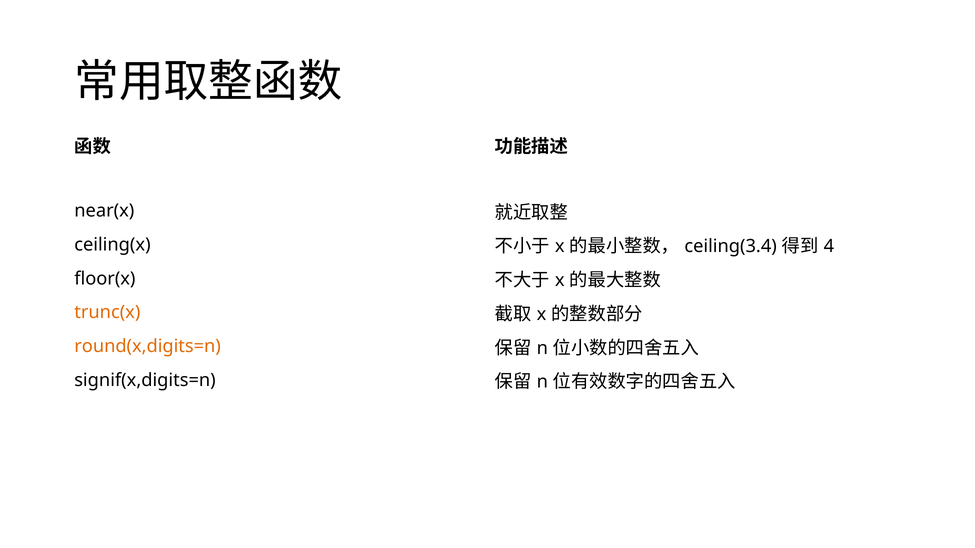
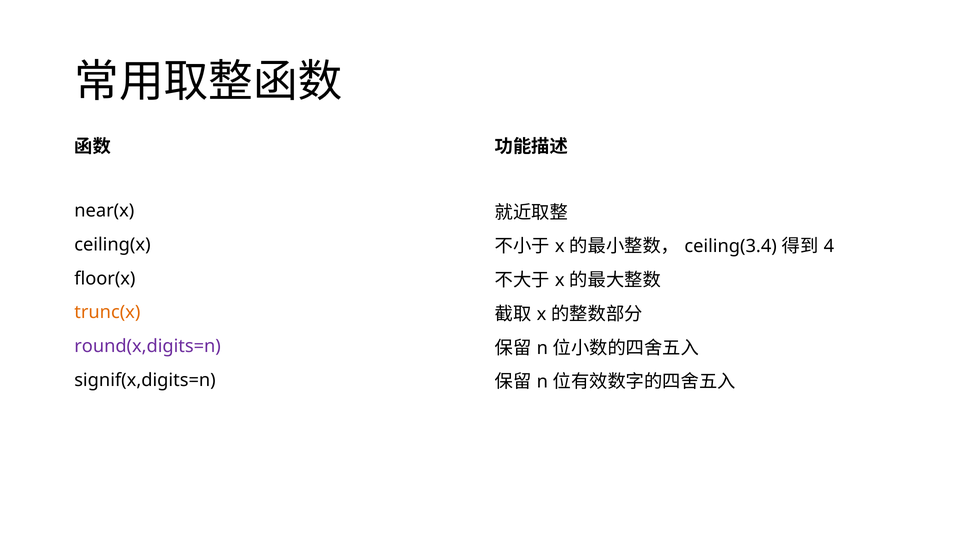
round(x,digits=n colour: orange -> purple
